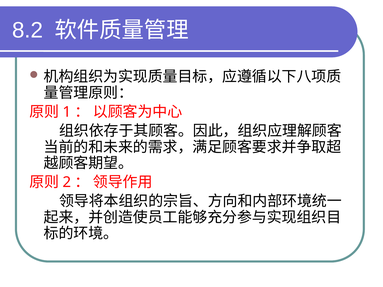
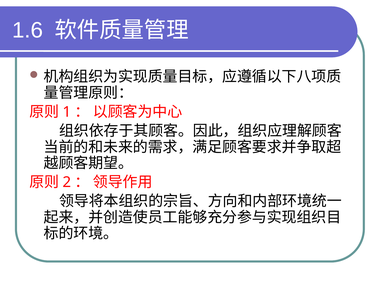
8.2: 8.2 -> 1.6
